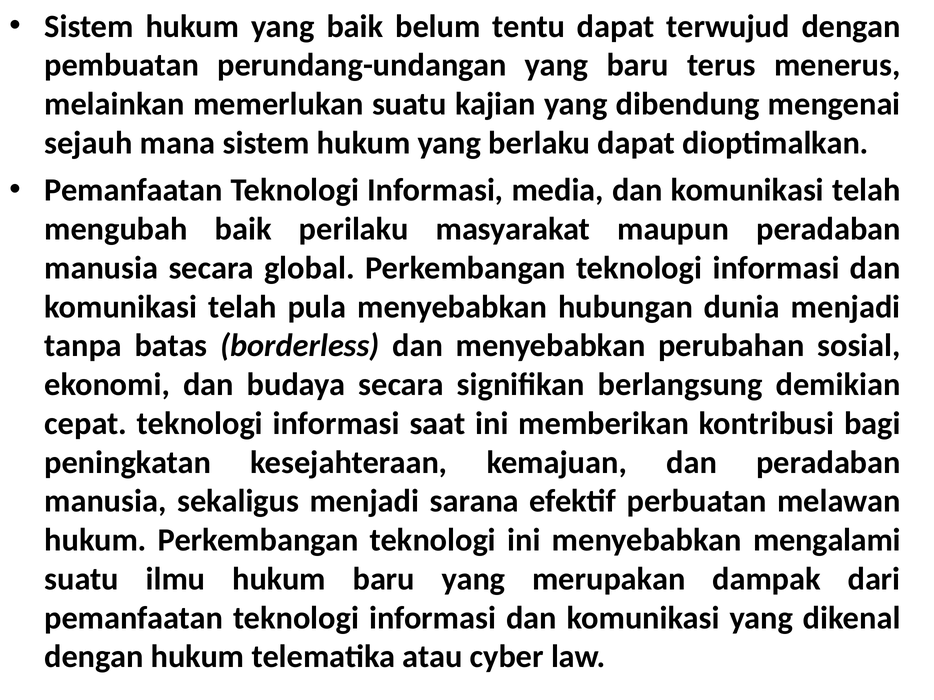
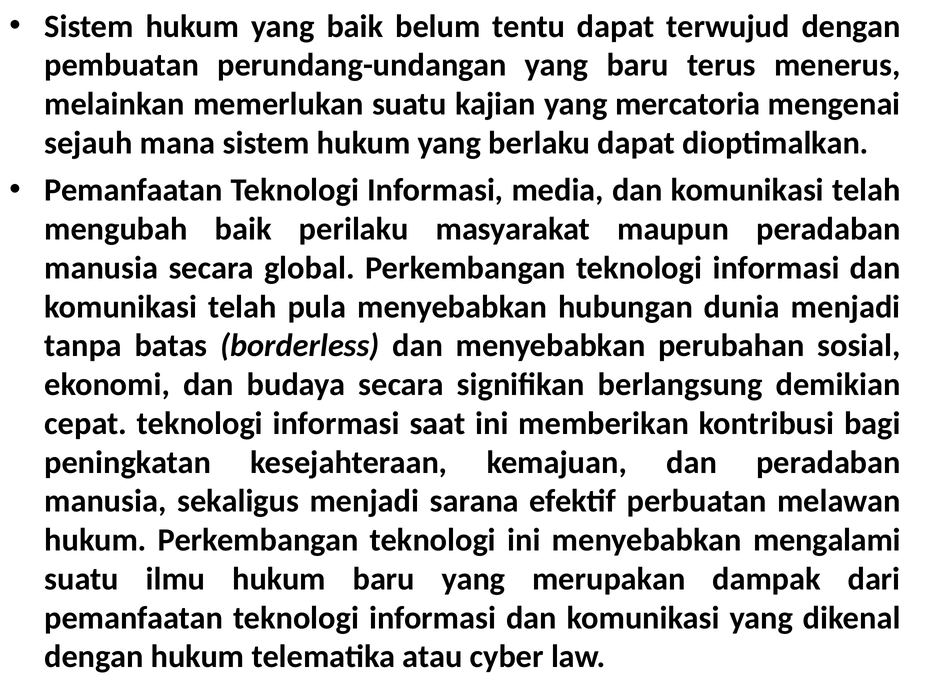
dibendung: dibendung -> mercatoria
